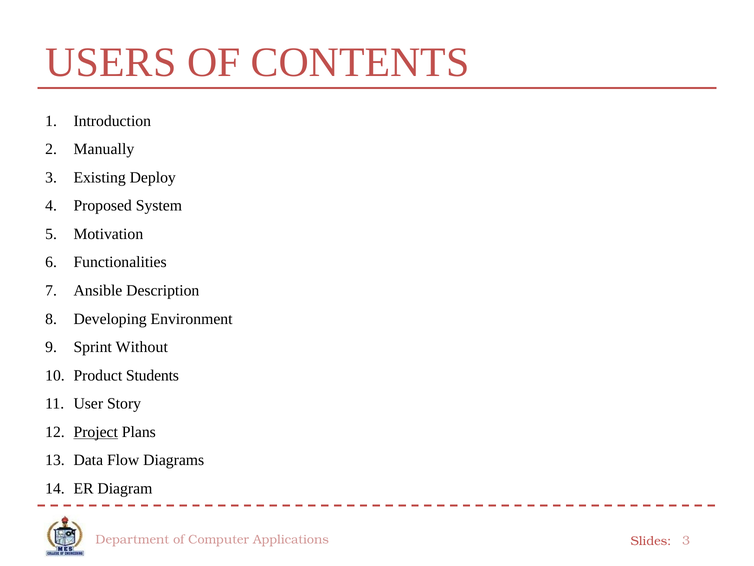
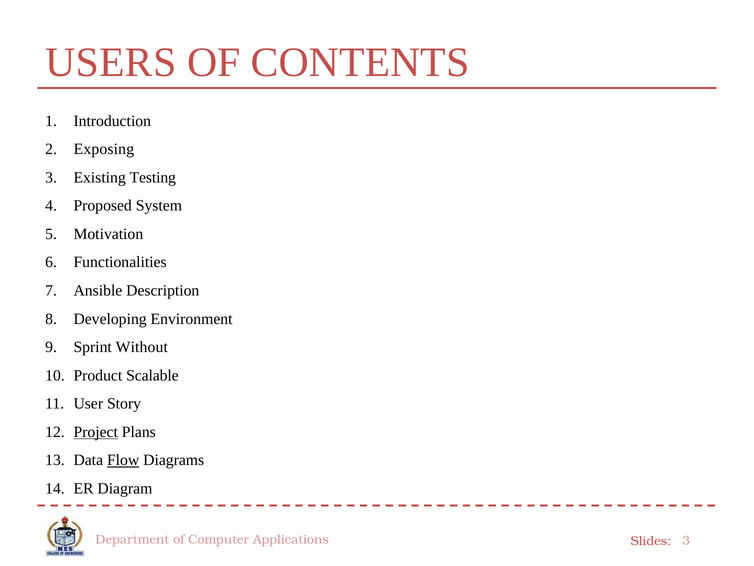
Manually: Manually -> Exposing
Deploy: Deploy -> Testing
Students: Students -> Scalable
Flow underline: none -> present
